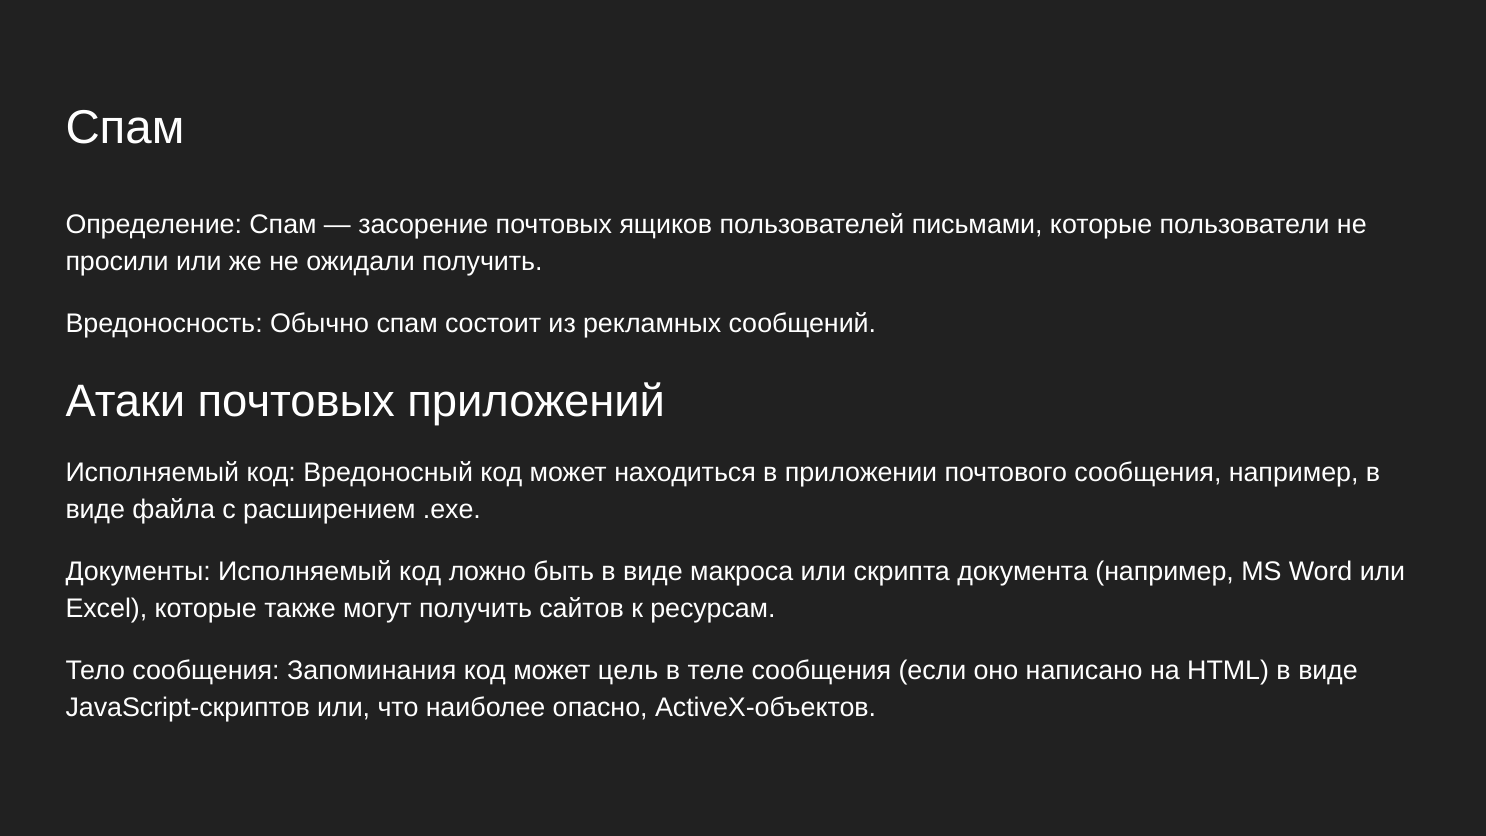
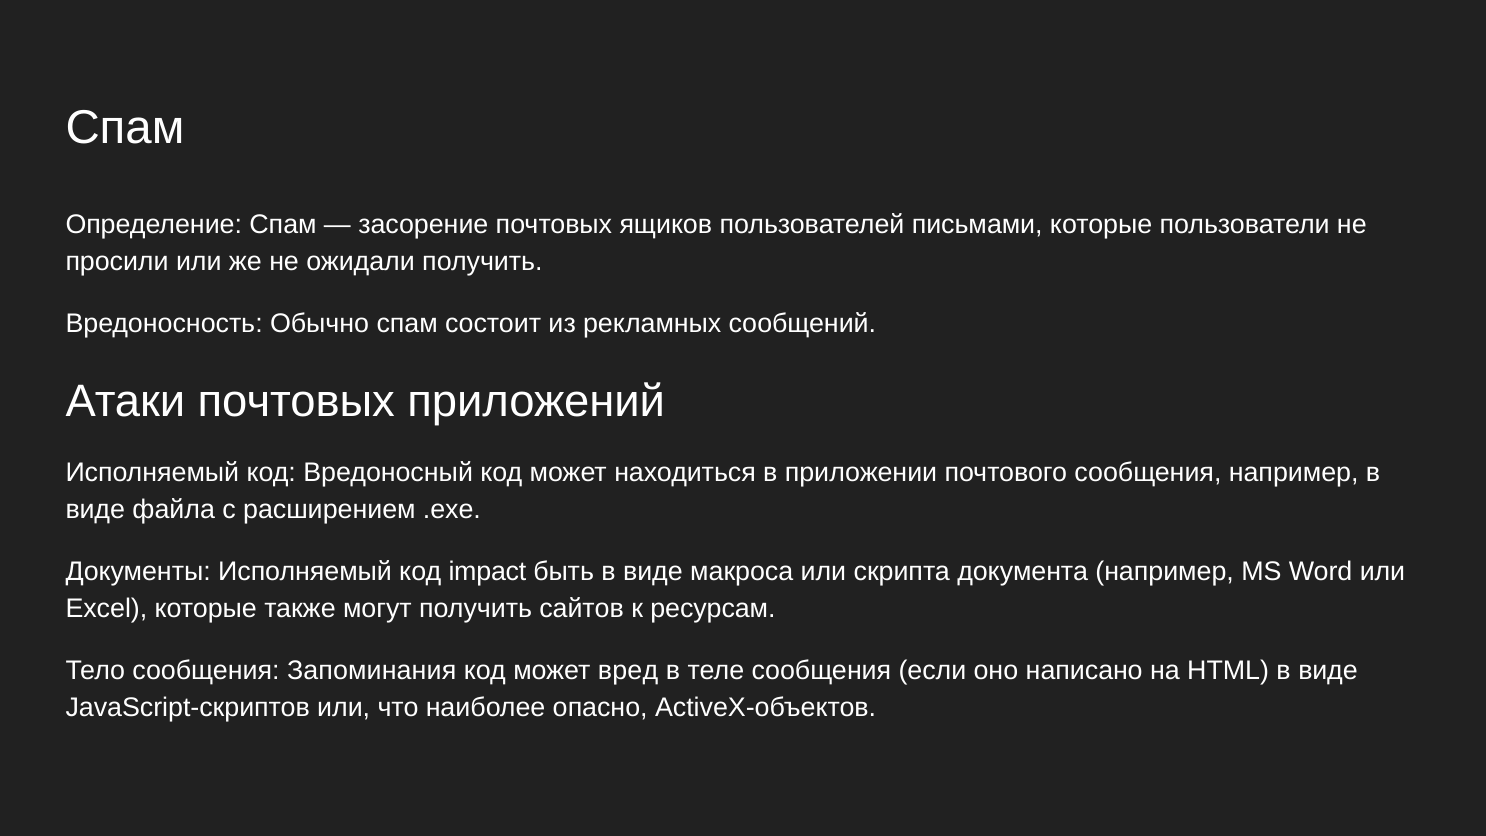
ложно: ложно -> impact
цель: цель -> вред
